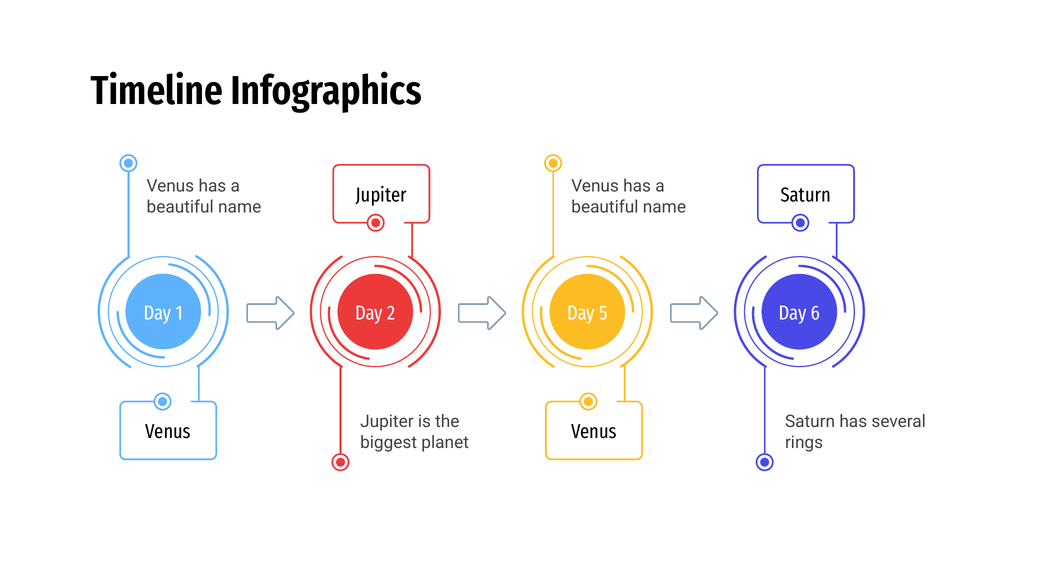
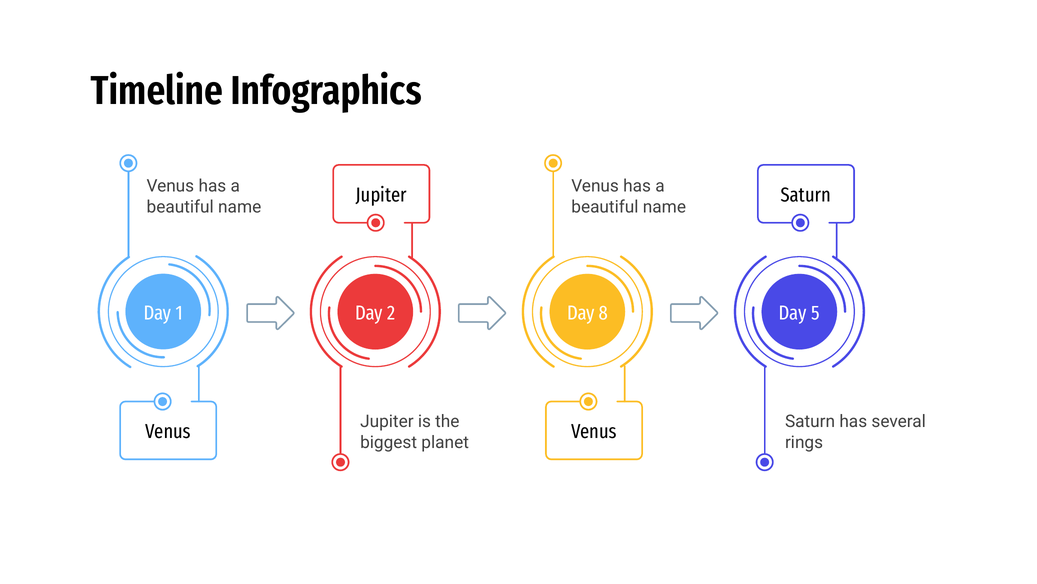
5: 5 -> 8
6: 6 -> 5
